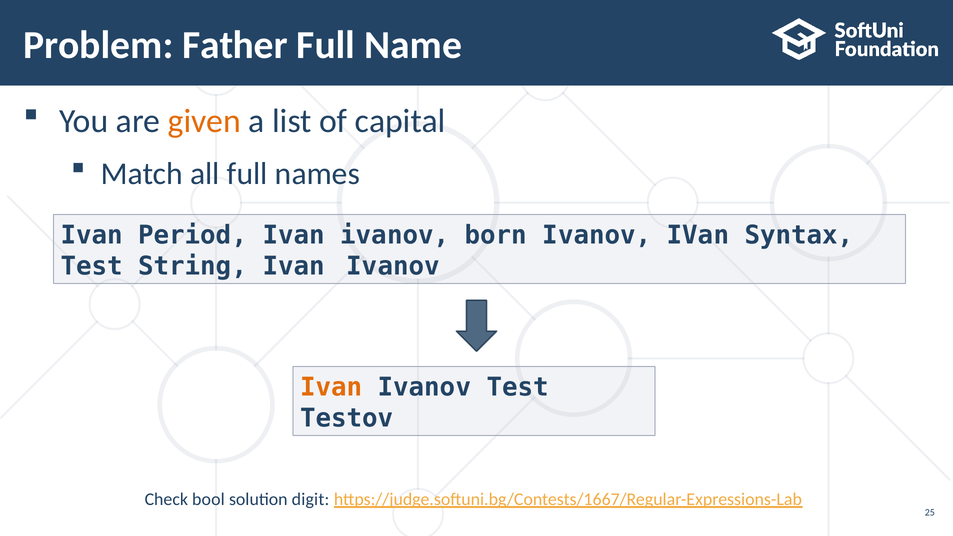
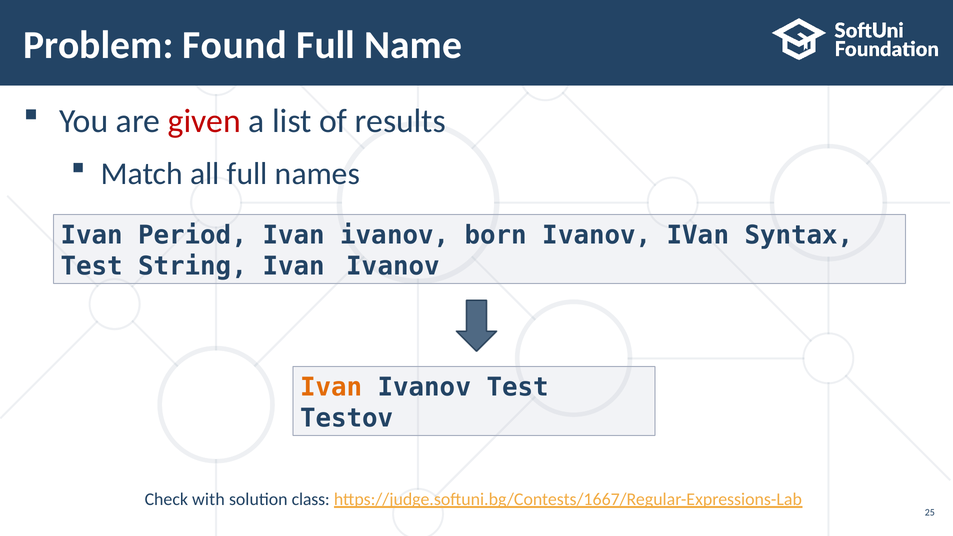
Father: Father -> Found
given colour: orange -> red
capital: capital -> results
bool: bool -> with
digit: digit -> class
